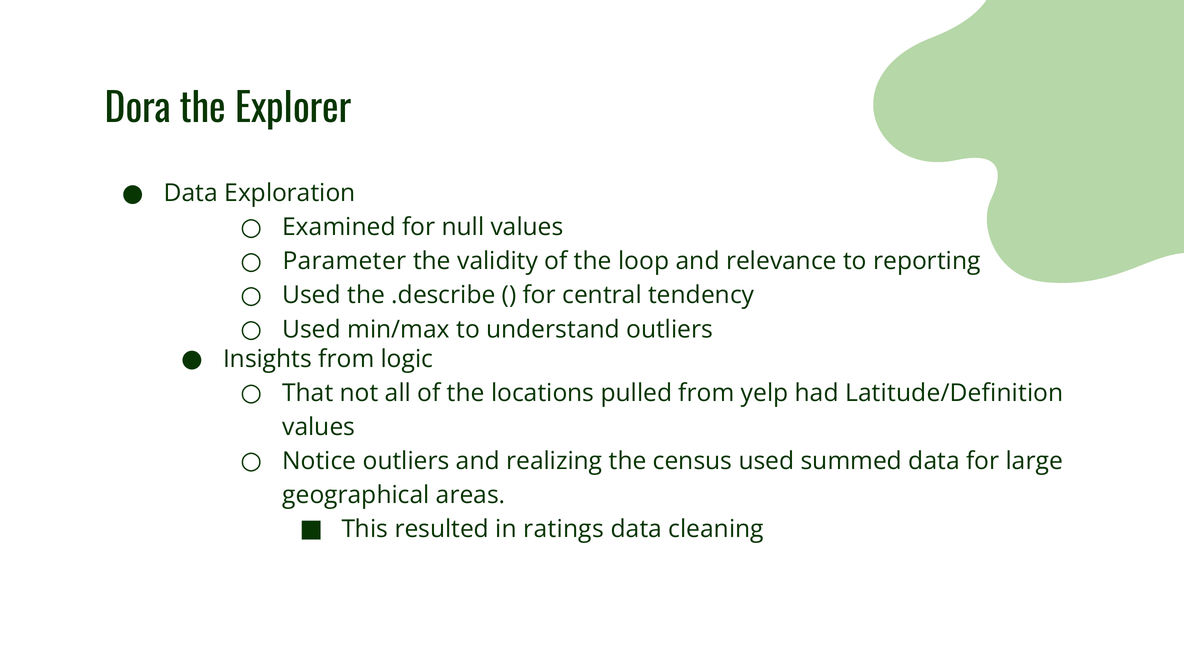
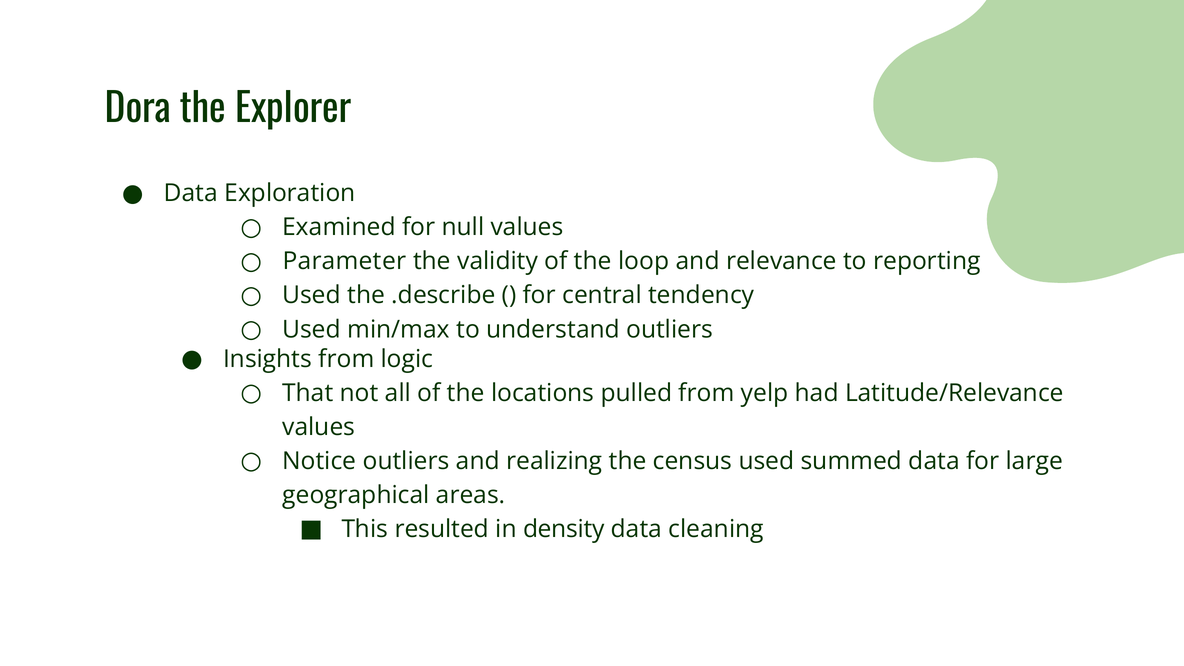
Latitude/Definition: Latitude/Definition -> Latitude/Relevance
ratings: ratings -> density
